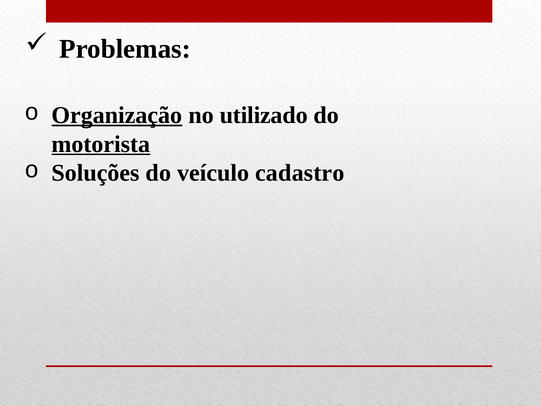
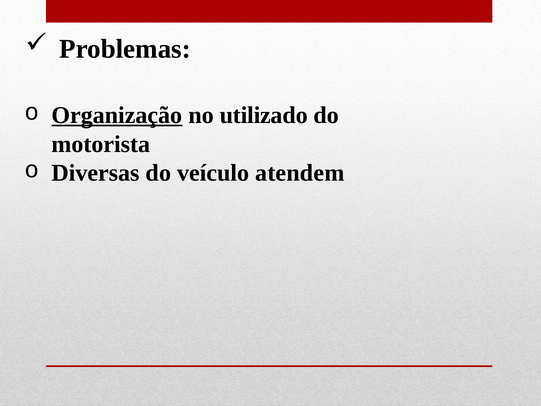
motorista underline: present -> none
Soluções: Soluções -> Diversas
cadastro: cadastro -> atendem
